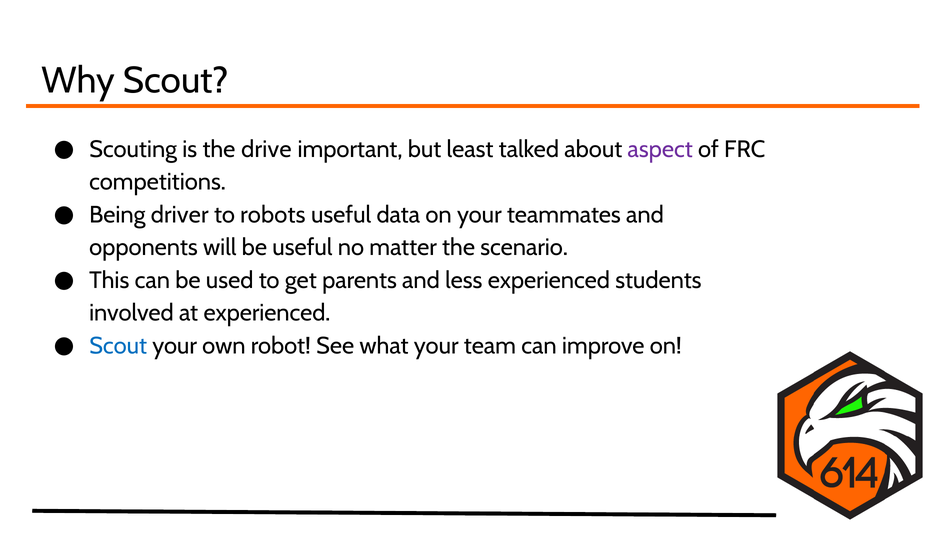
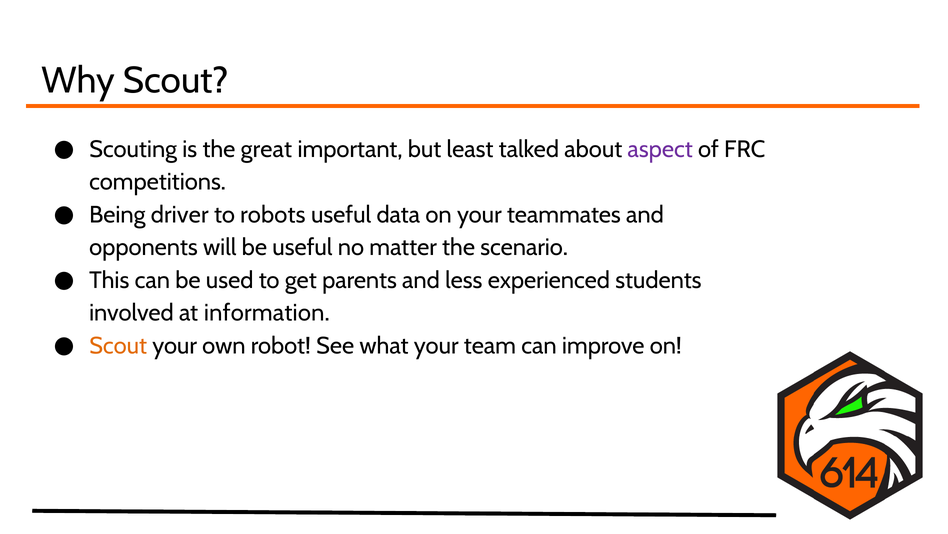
drive: drive -> great
at experienced: experienced -> information
Scout at (118, 345) colour: blue -> orange
